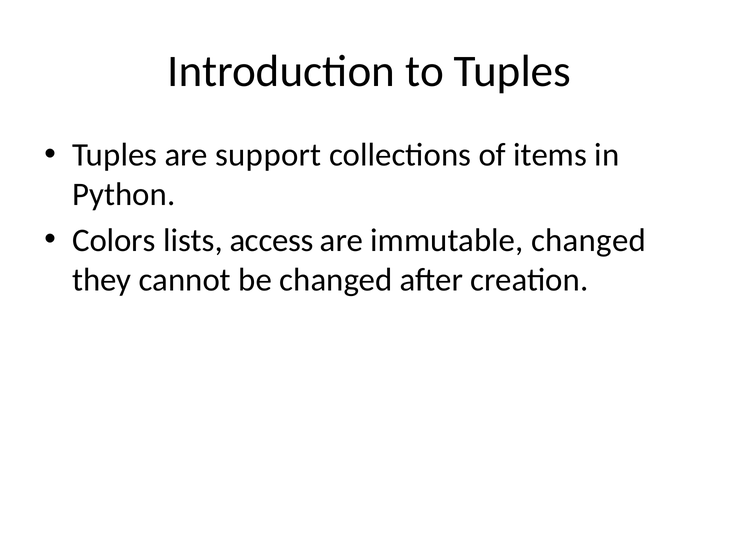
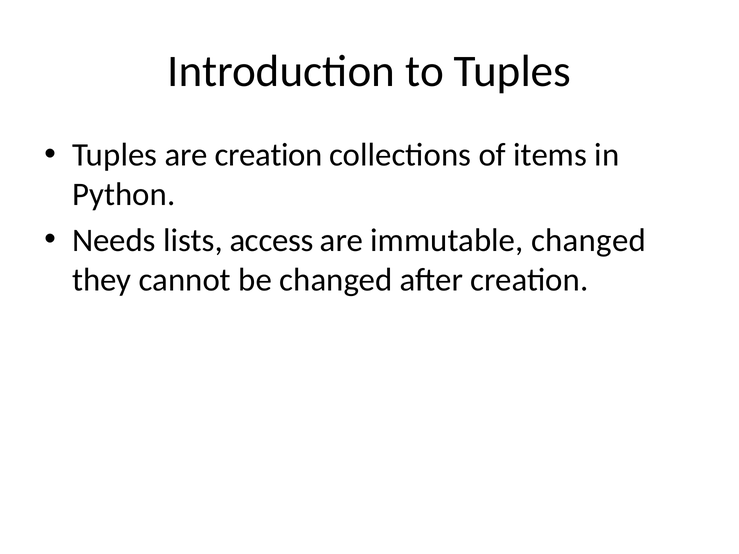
are support: support -> creation
Colors: Colors -> Needs
